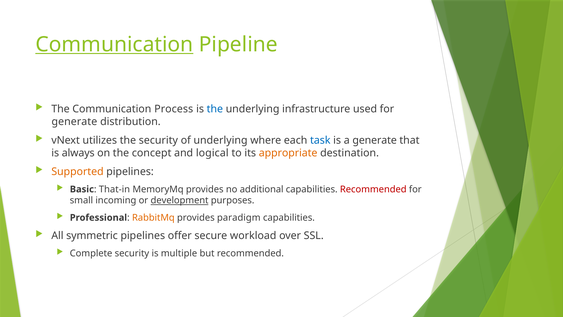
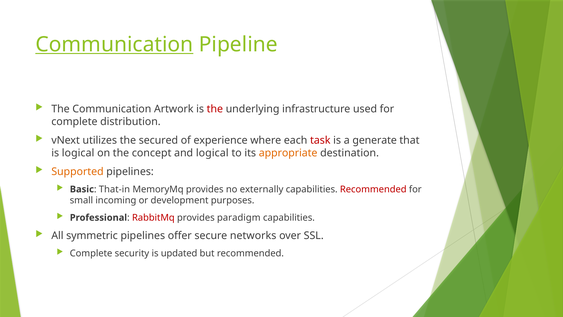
Process: Process -> Artwork
the at (215, 109) colour: blue -> red
generate at (74, 122): generate -> complete
the security: security -> secured
of underlying: underlying -> experience
task colour: blue -> red
is always: always -> logical
additional: additional -> externally
development underline: present -> none
RabbitMq colour: orange -> red
workload: workload -> networks
multiple: multiple -> updated
